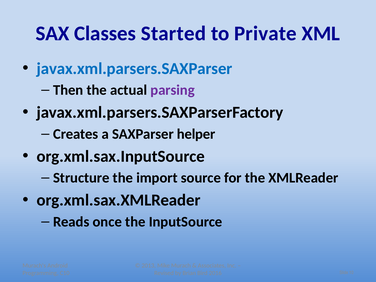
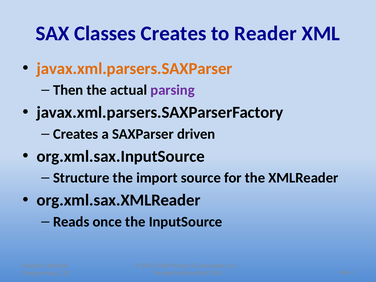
Classes Started: Started -> Creates
Private: Private -> Reader
javax.xml.parsers.SAXParser colour: blue -> orange
helper: helper -> driven
